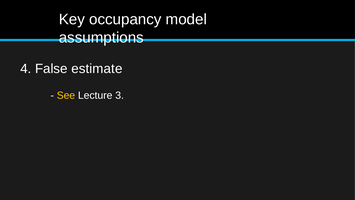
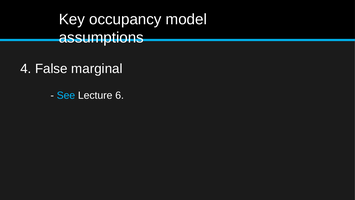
estimate: estimate -> marginal
See colour: yellow -> light blue
3: 3 -> 6
